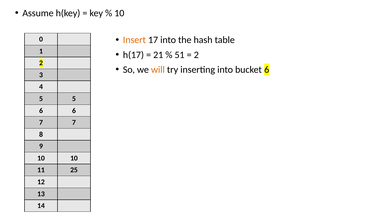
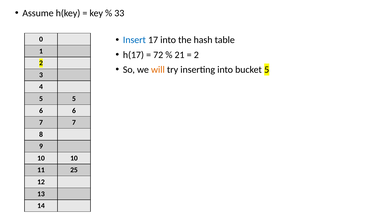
10 at (119, 13): 10 -> 33
Insert colour: orange -> blue
21: 21 -> 72
51: 51 -> 21
bucket 6: 6 -> 5
